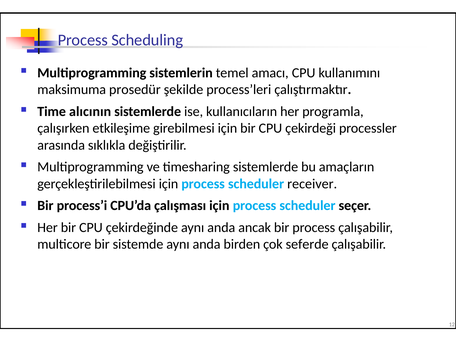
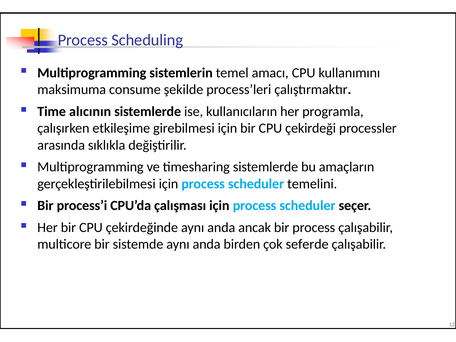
prosedür: prosedür -> consume
receiver: receiver -> temelini
